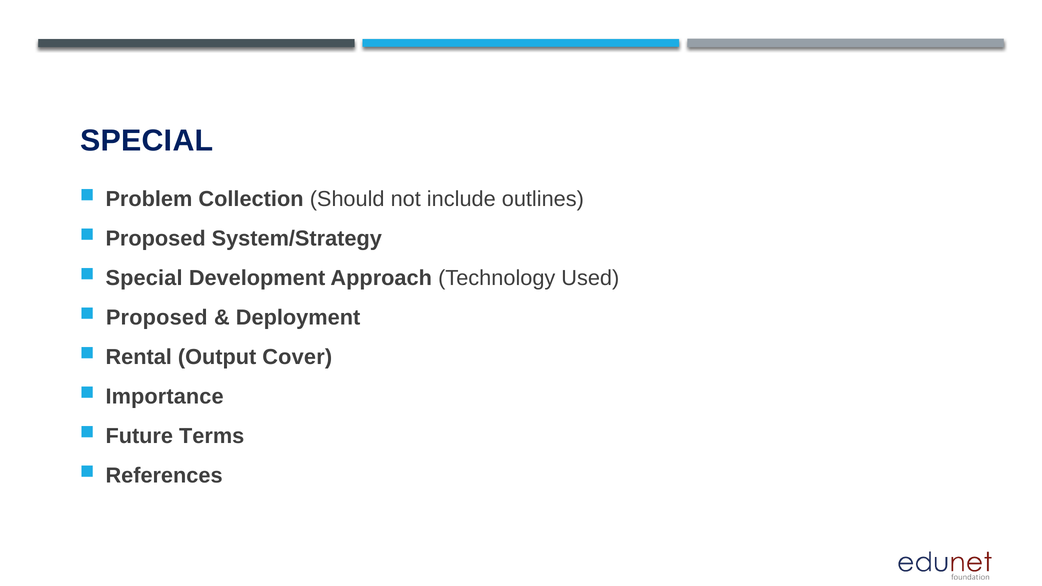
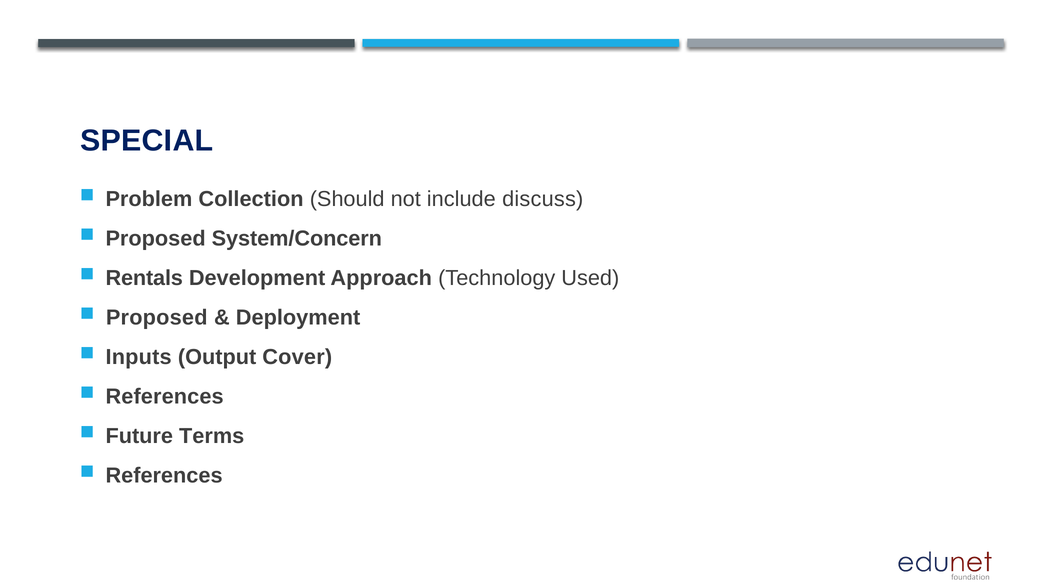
outlines: outlines -> discuss
System/Strategy: System/Strategy -> System/Concern
Special at (144, 278): Special -> Rentals
Rental: Rental -> Inputs
Importance at (165, 396): Importance -> References
